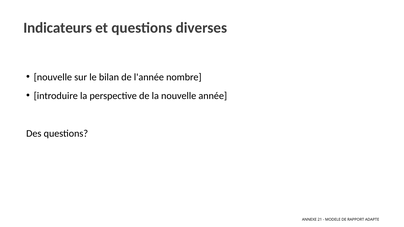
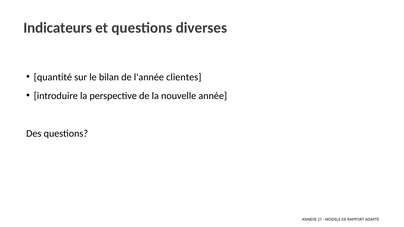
nouvelle at (53, 77): nouvelle -> quantité
nombre: nombre -> clientes
